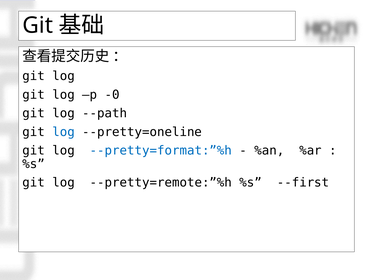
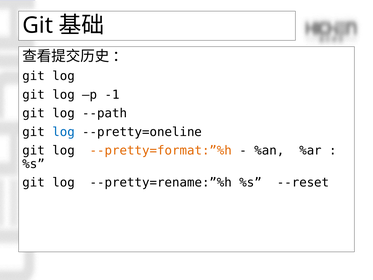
-0: -0 -> -1
--pretty=format:”%h colour: blue -> orange
--pretty=remote:”%h: --pretty=remote:”%h -> --pretty=rename:”%h
--first: --first -> --reset
